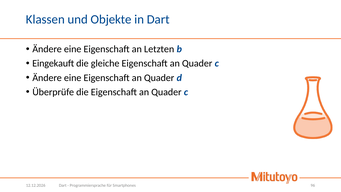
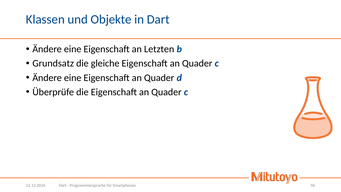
Eingekauft: Eingekauft -> Grundsatz
